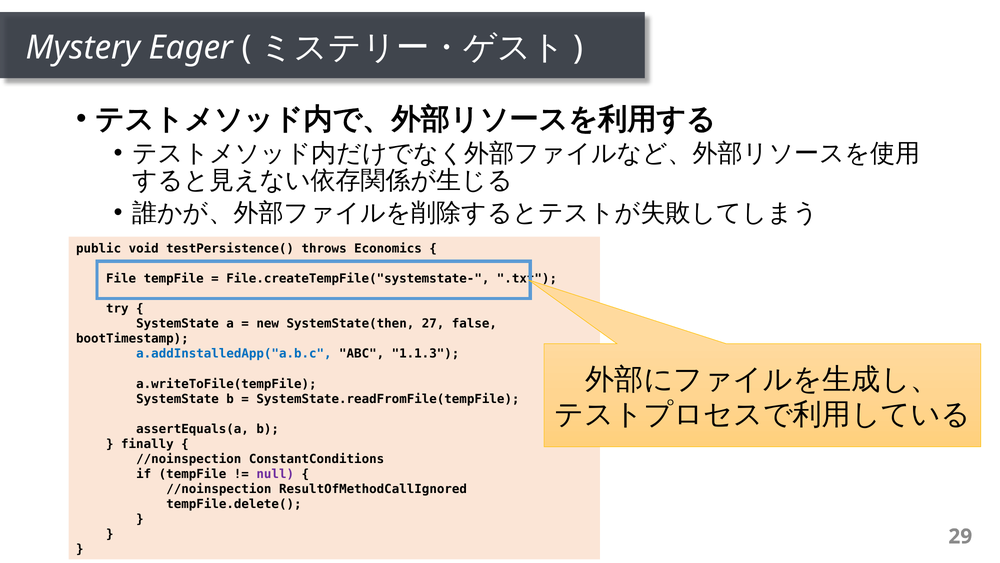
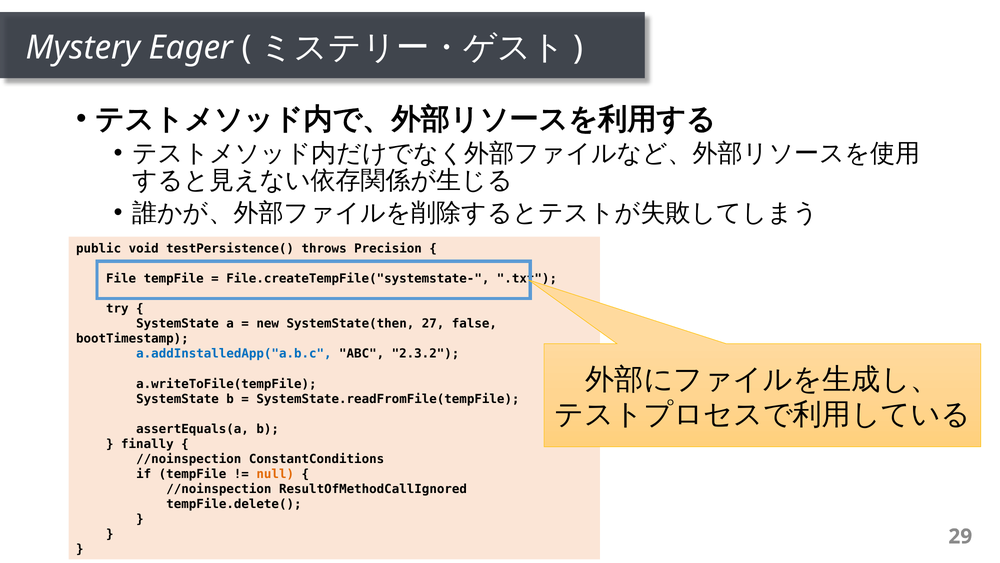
Economics: Economics -> Precision
1.1.3: 1.1.3 -> 2.3.2
null colour: purple -> orange
